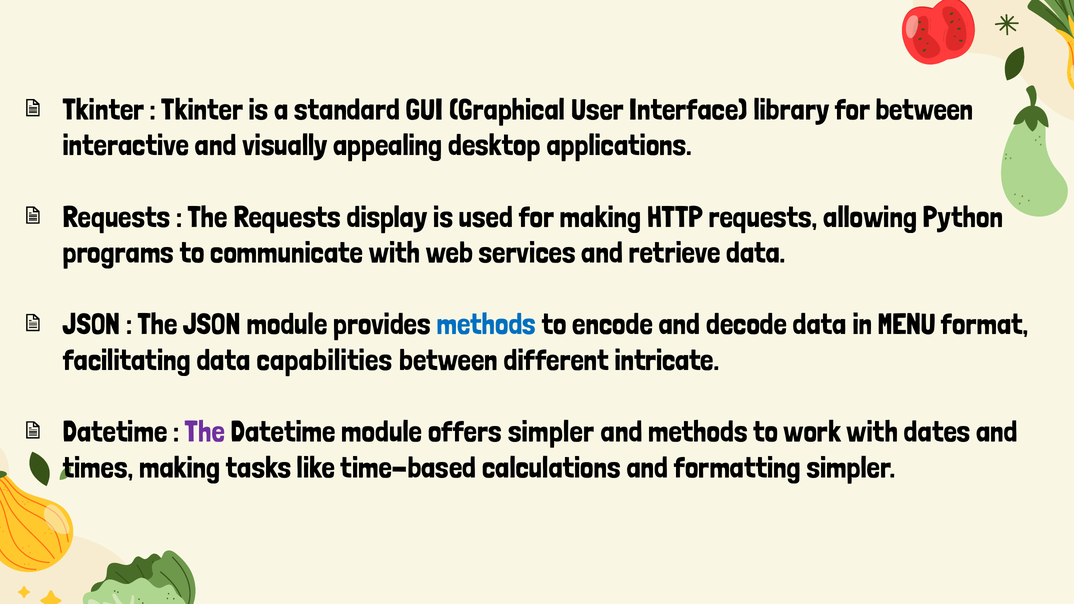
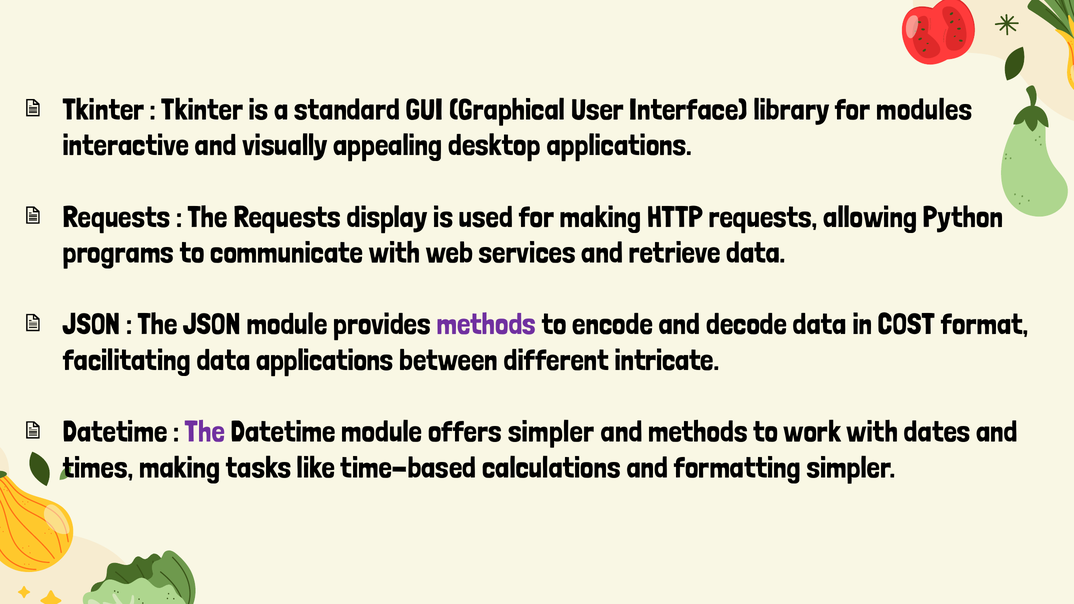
for between: between -> modules
methods at (486, 325) colour: blue -> purple
MENU: MENU -> COST
data capabilities: capabilities -> applications
